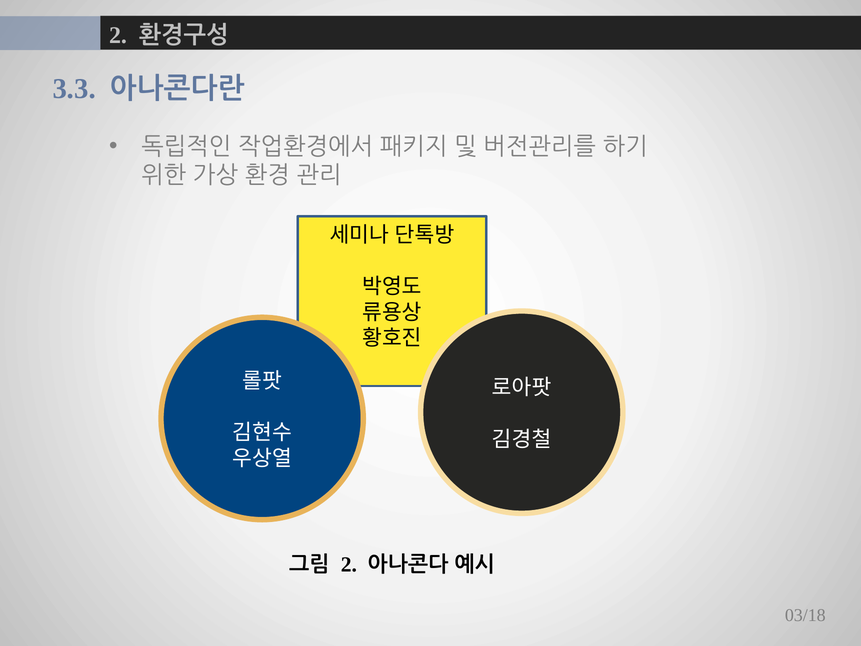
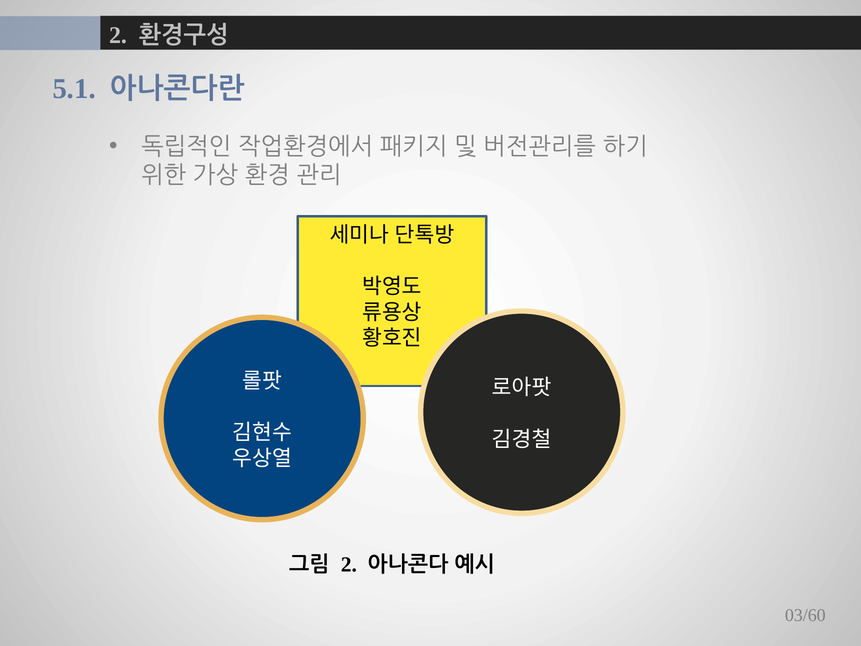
3.3: 3.3 -> 5.1
03/18: 03/18 -> 03/60
